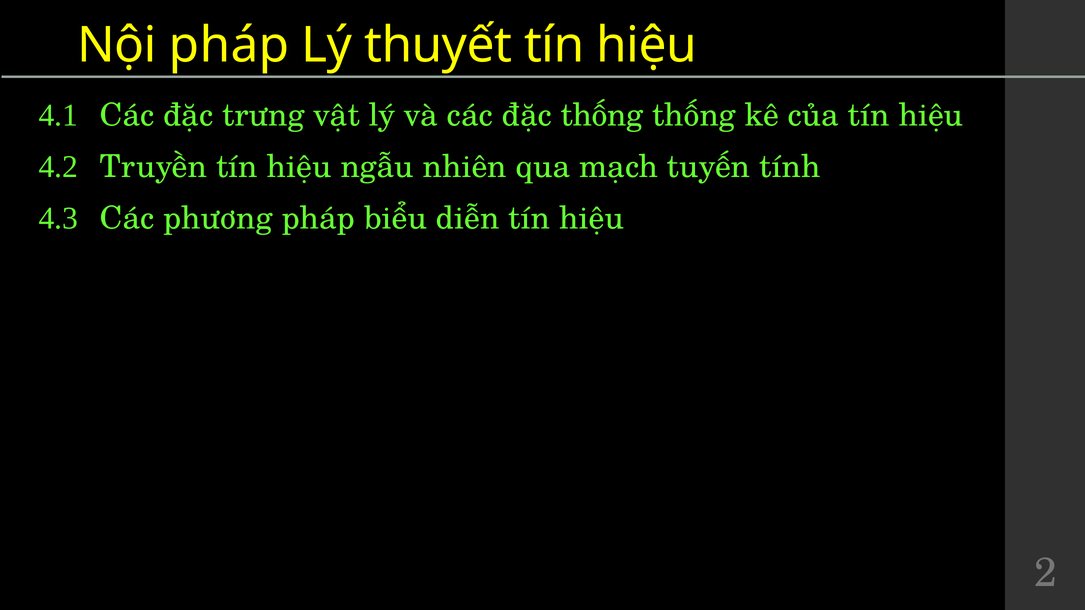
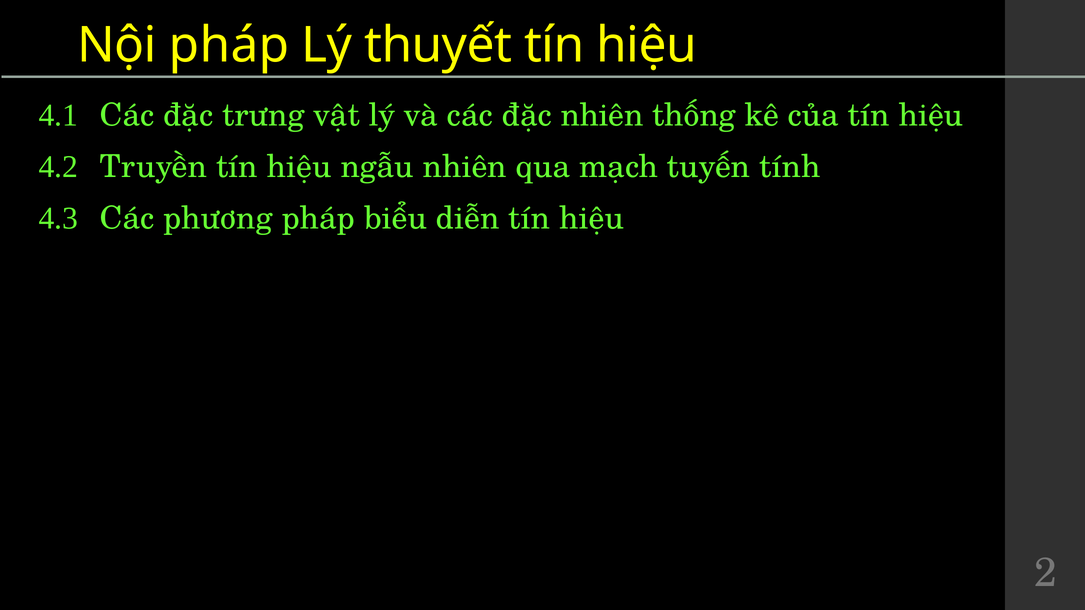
đặc thống: thống -> nhiên
